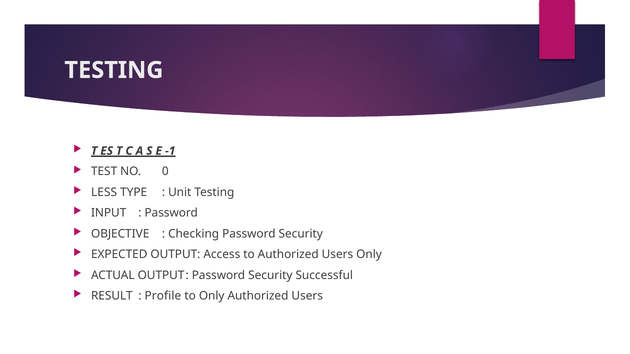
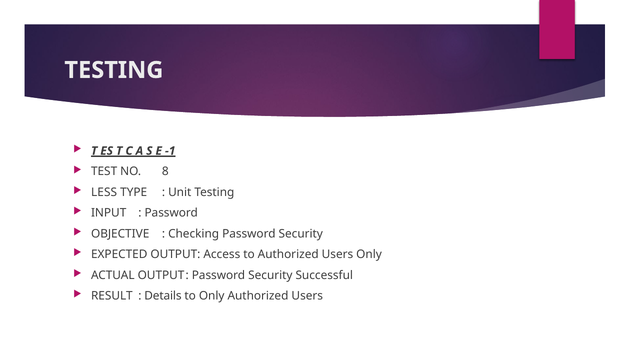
0: 0 -> 8
Profile: Profile -> Details
